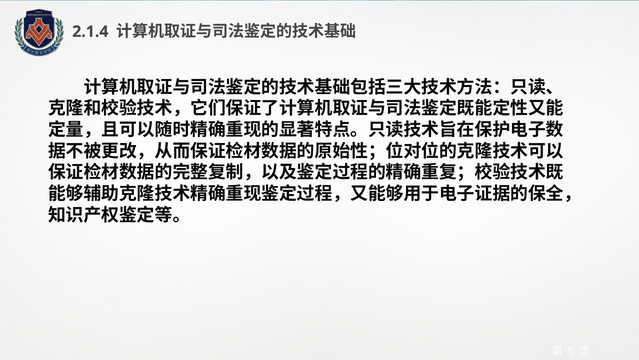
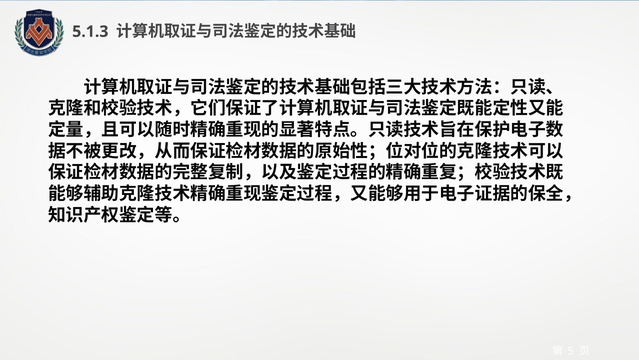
2.1.4: 2.1.4 -> 5.1.3
